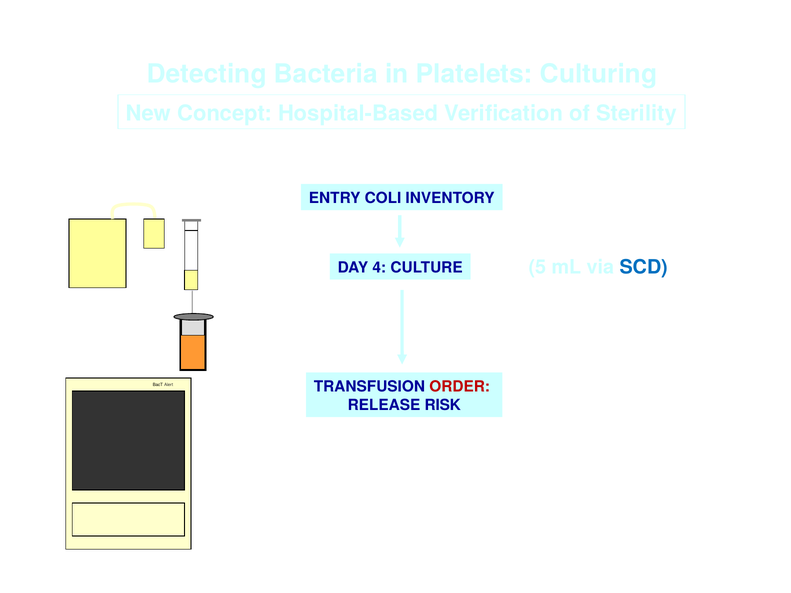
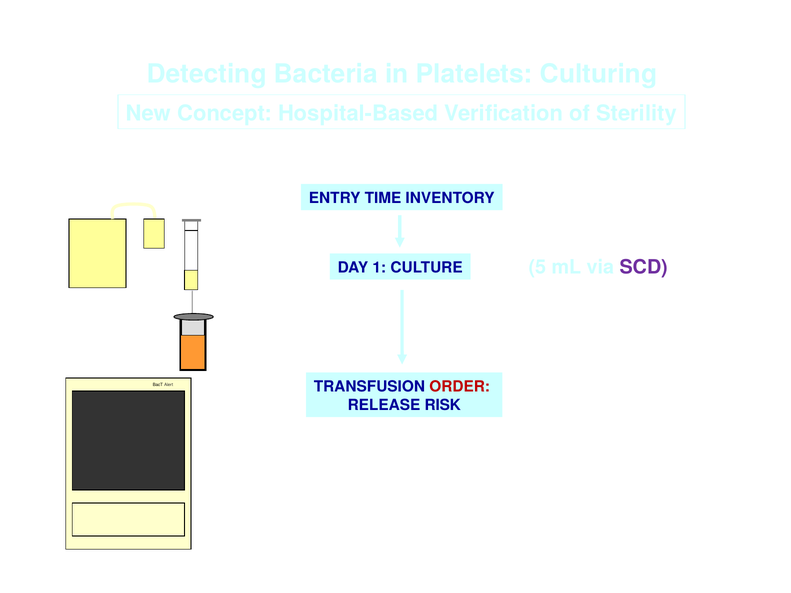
COLI: COLI -> TIME
SCD colour: blue -> purple
4: 4 -> 1
